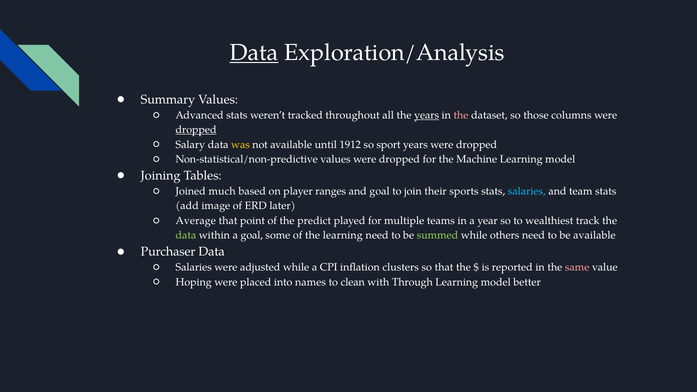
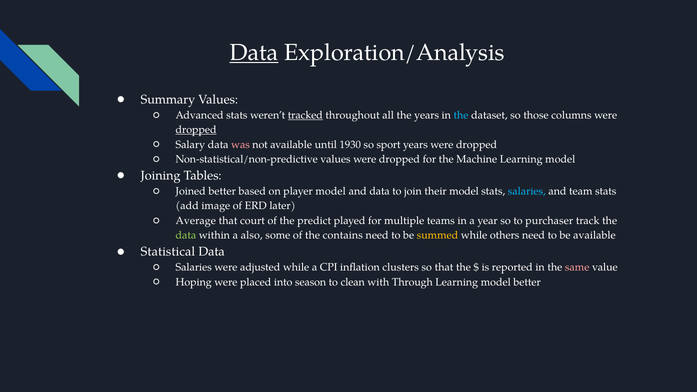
tracked underline: none -> present
years at (427, 115) underline: present -> none
the at (461, 115) colour: pink -> light blue
was colour: yellow -> pink
1912: 1912 -> 1930
Joined much: much -> better
player ranges: ranges -> model
and goal: goal -> data
their sports: sports -> model
point: point -> court
wealthiest: wealthiest -> purchaser
a goal: goal -> also
the learning: learning -> contains
summed colour: light green -> yellow
Purchaser: Purchaser -> Statistical
names: names -> season
